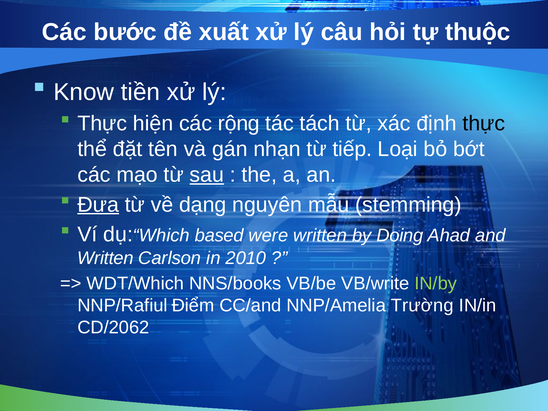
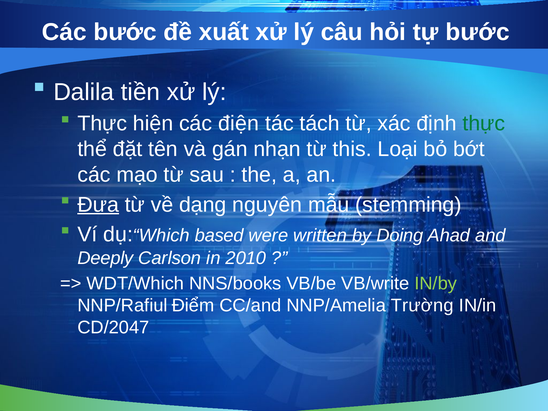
tự thuộc: thuộc -> bước
Know: Know -> Dalila
rộng: rộng -> điện
thực at (484, 124) colour: black -> green
tiếp: tiếp -> this
sau underline: present -> none
Written at (105, 258): Written -> Deeply
CD/2062: CD/2062 -> CD/2047
